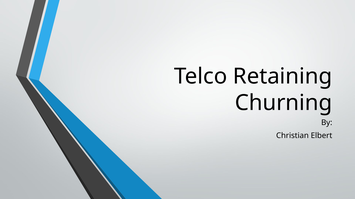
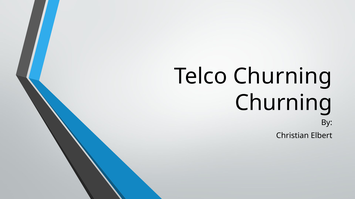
Telco Retaining: Retaining -> Churning
